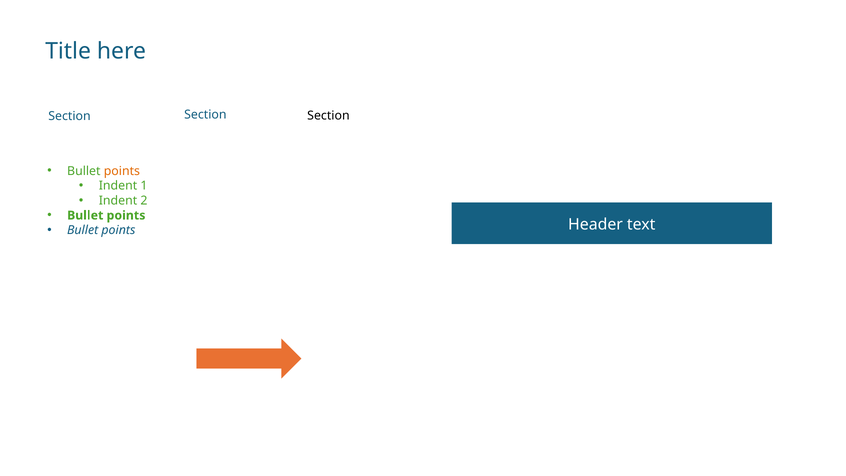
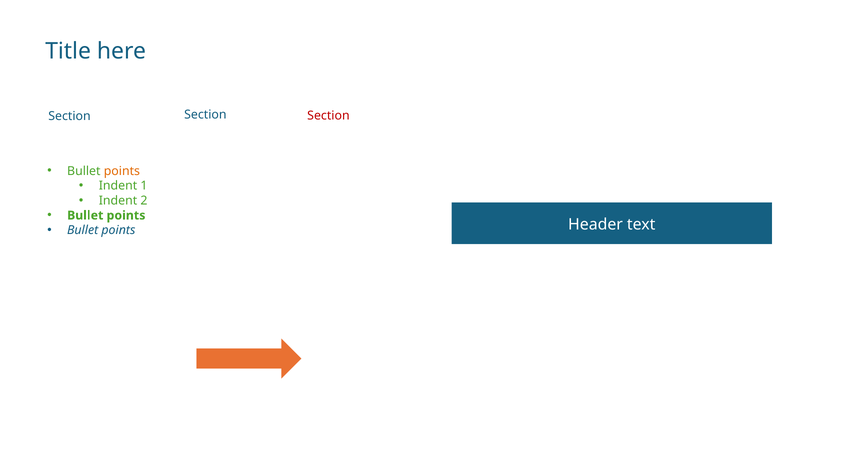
Section at (328, 115) colour: black -> red
